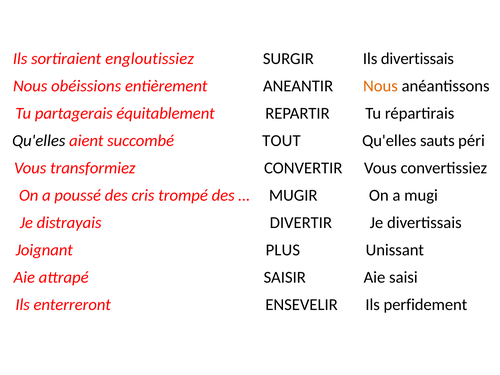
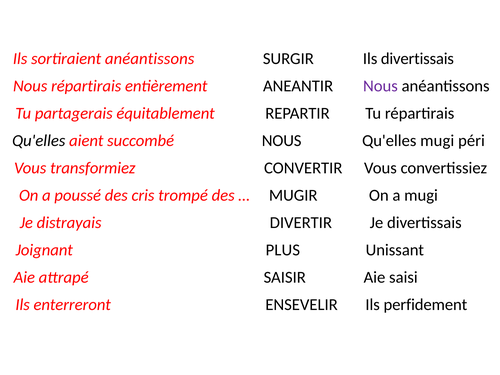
sortiraient engloutissiez: engloutissiez -> anéantissons
Nous obéissions: obéissions -> répartirais
Nous at (380, 86) colour: orange -> purple
succombé TOUT: TOUT -> NOUS
Qu'elles sauts: sauts -> mugi
